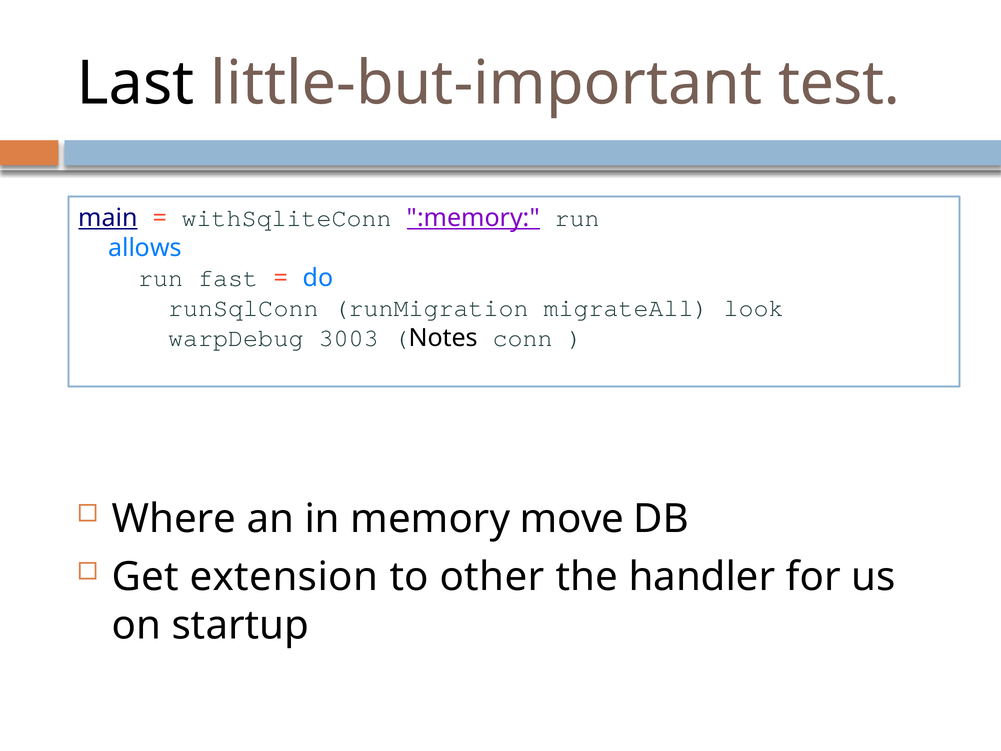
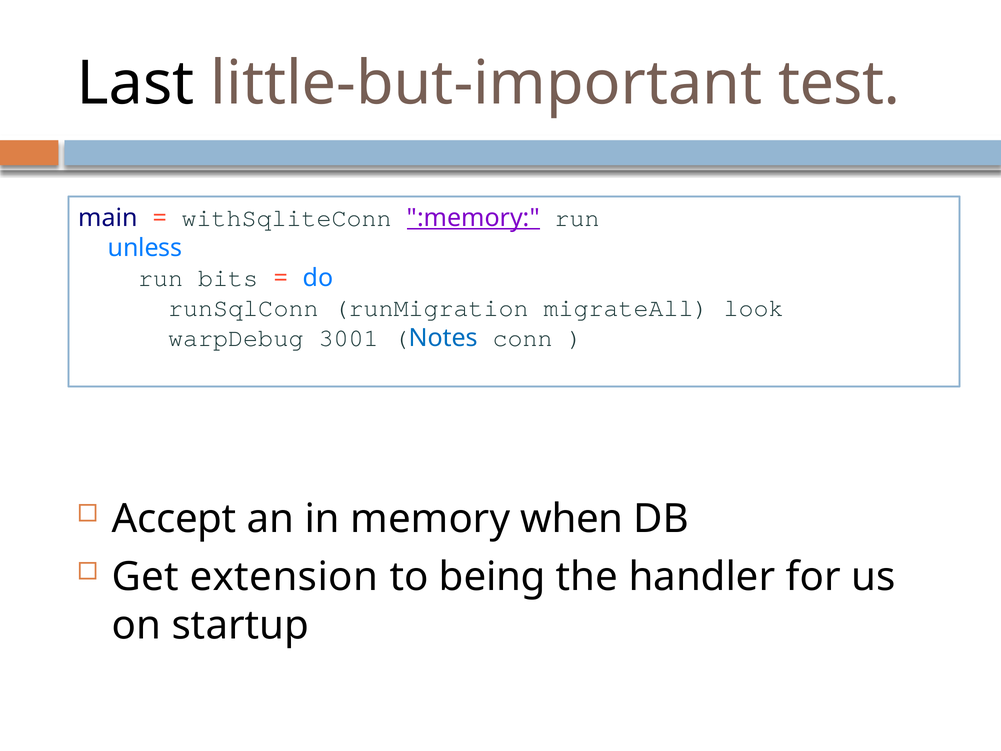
main underline: present -> none
allows: allows -> unless
fast: fast -> bits
3003: 3003 -> 3001
Notes colour: black -> blue
Where: Where -> Accept
move: move -> when
other: other -> being
